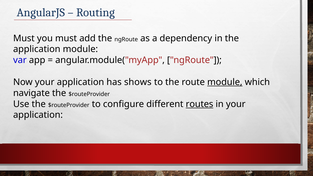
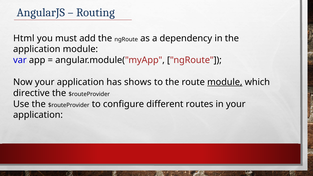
Must at (24, 38): Must -> Html
navigate: navigate -> directive
routes underline: present -> none
